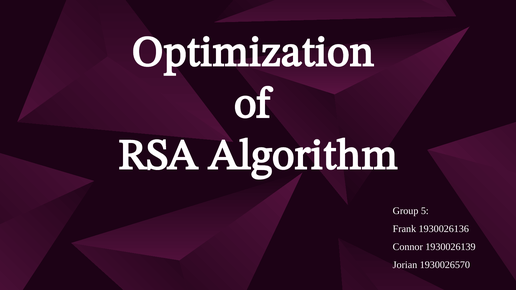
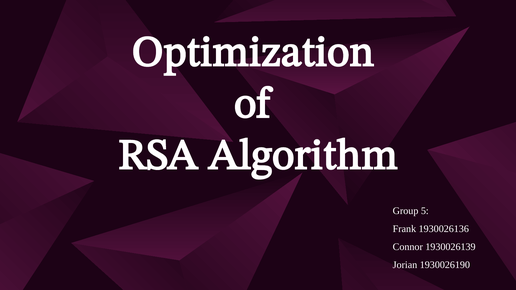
1930026570: 1930026570 -> 1930026190
